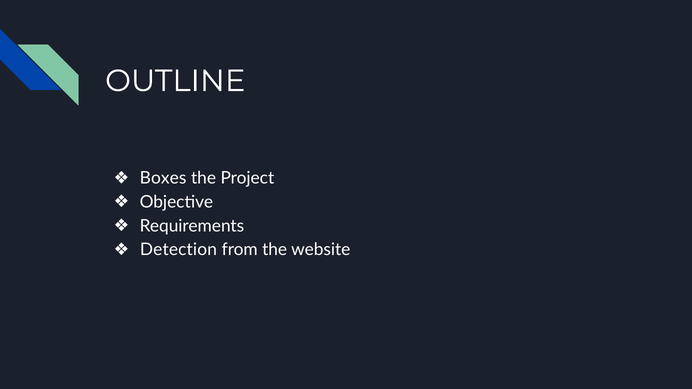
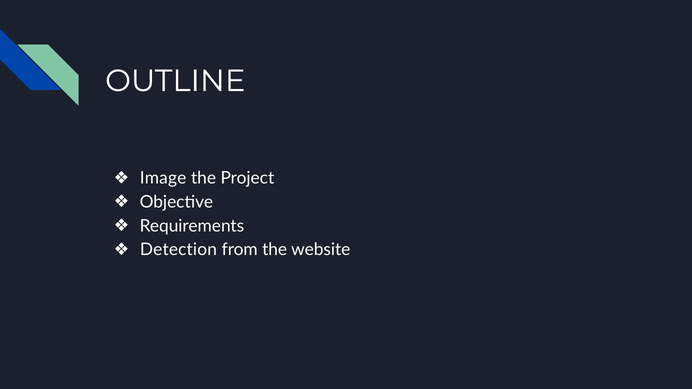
Boxes: Boxes -> Image
